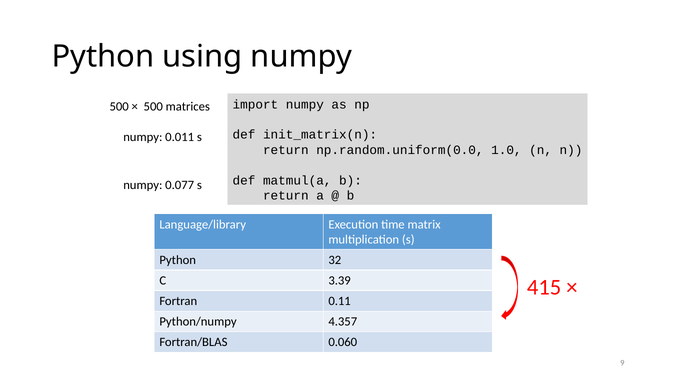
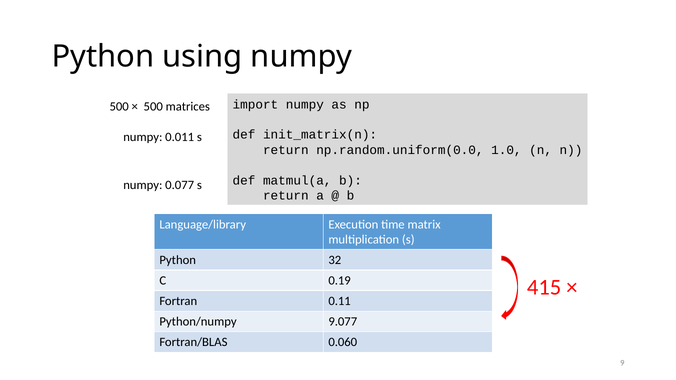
3.39: 3.39 -> 0.19
4.357: 4.357 -> 9.077
